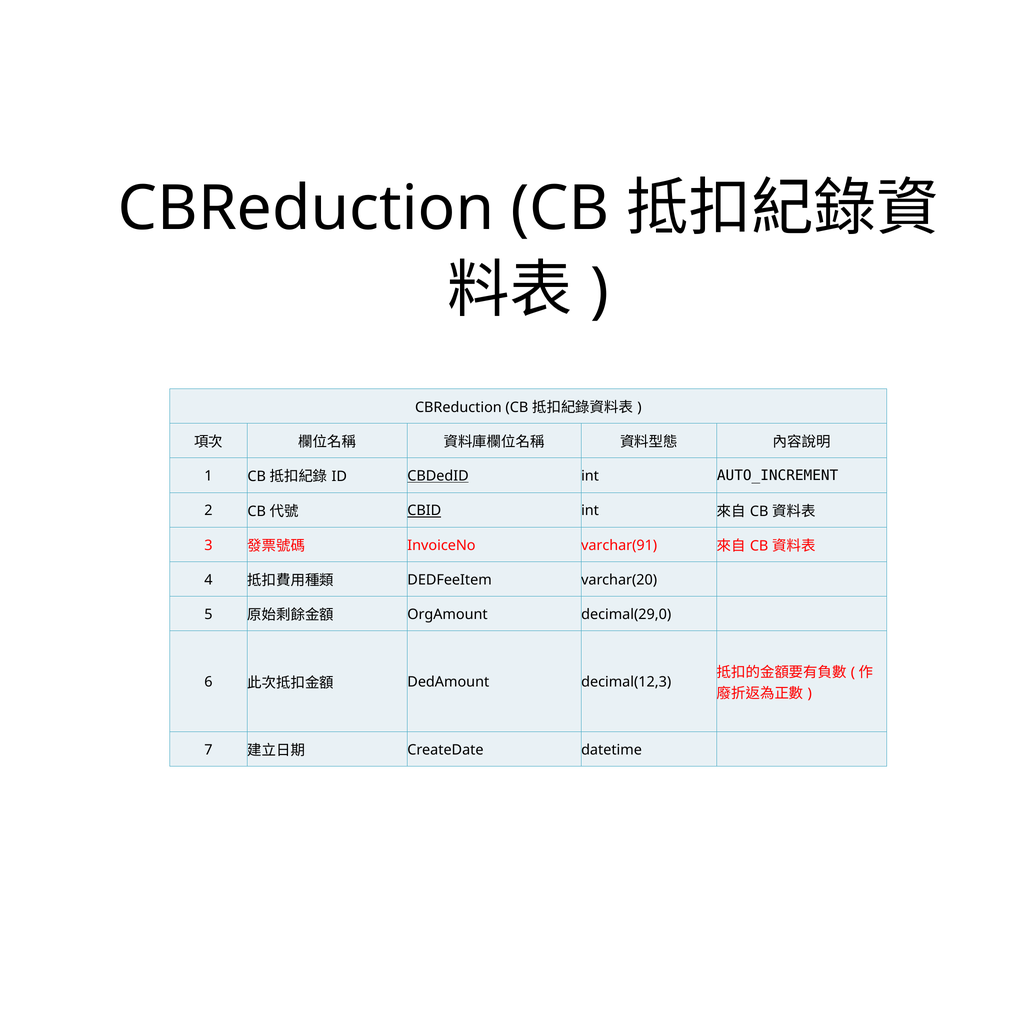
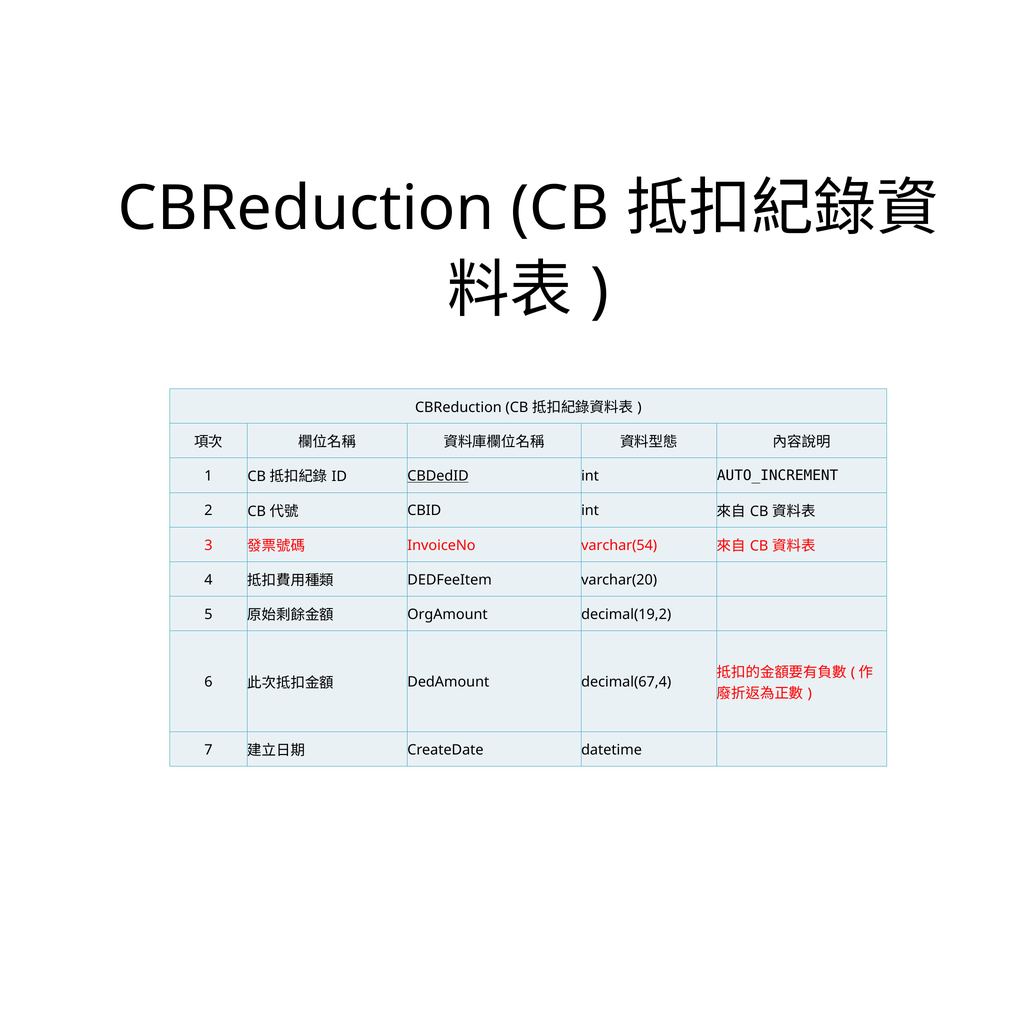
CBID underline: present -> none
varchar(91: varchar(91 -> varchar(54
decimal(29,0: decimal(29,0 -> decimal(19,2
decimal(12,3: decimal(12,3 -> decimal(67,4
